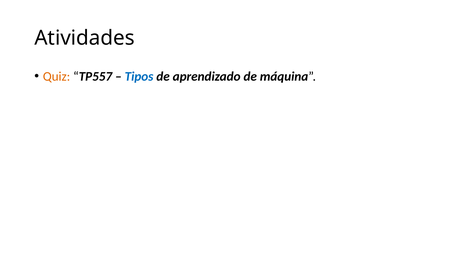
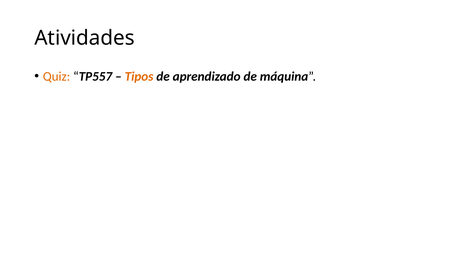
Tipos colour: blue -> orange
